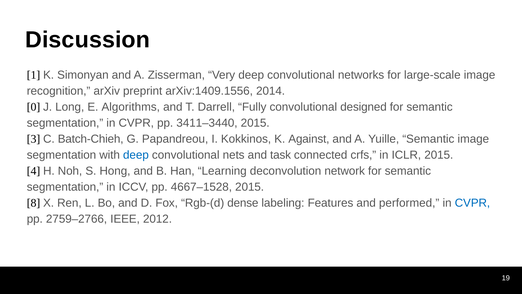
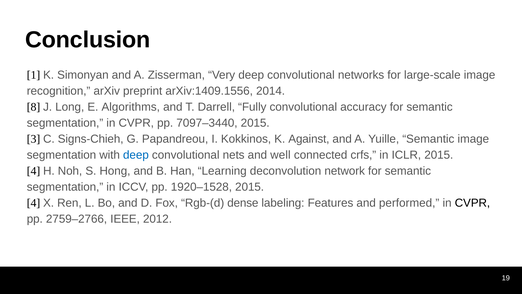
Discussion: Discussion -> Conclusion
0: 0 -> 8
designed: designed -> accuracy
3411–3440: 3411–3440 -> 7097–3440
Batch-Chieh: Batch-Chieh -> Signs-Chieh
task: task -> well
4667–1528: 4667–1528 -> 1920–1528
8 at (34, 203): 8 -> 4
CVPR at (472, 203) colour: blue -> black
